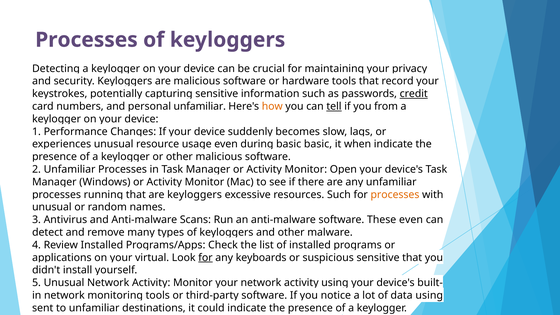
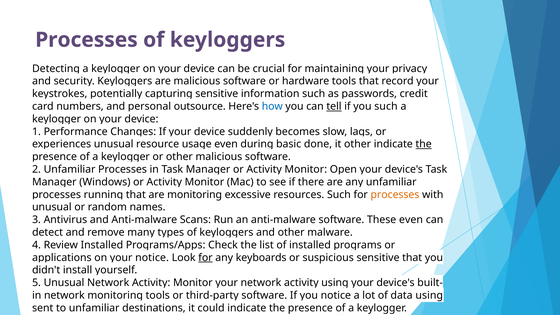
credit underline: present -> none
unfamiliar at (200, 106): unfamiliar -> outsource
how colour: orange -> blue
you from: from -> such
basic at (318, 144): basic -> done
it when: when -> other
the at (424, 144) underline: none -> present
keyloggers at (195, 195): keyloggers -> monitoring
virtual at (152, 258): virtual -> notice
